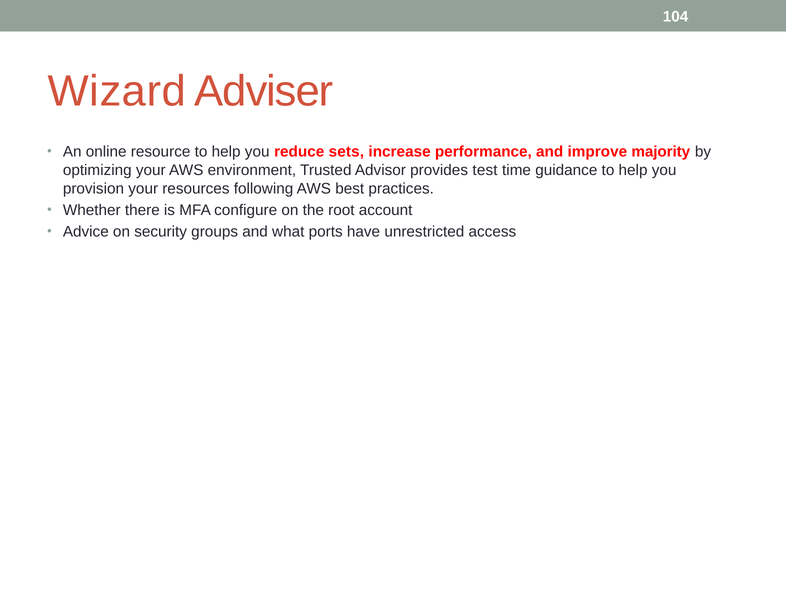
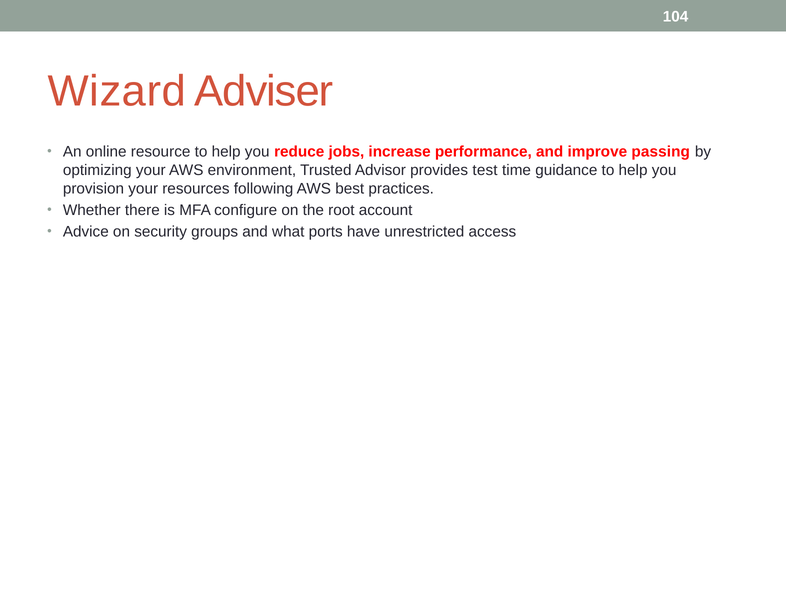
sets: sets -> jobs
majority: majority -> passing
